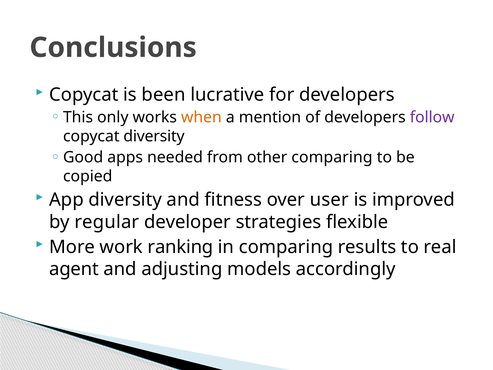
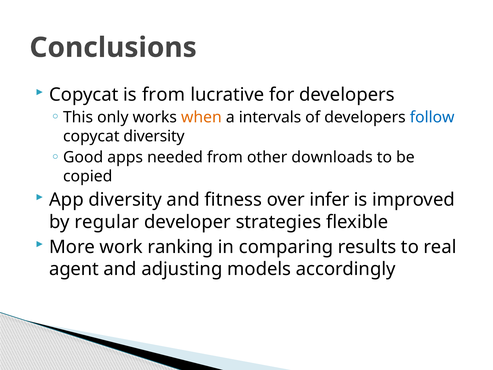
is been: been -> from
mention: mention -> intervals
follow colour: purple -> blue
other comparing: comparing -> downloads
user: user -> infer
